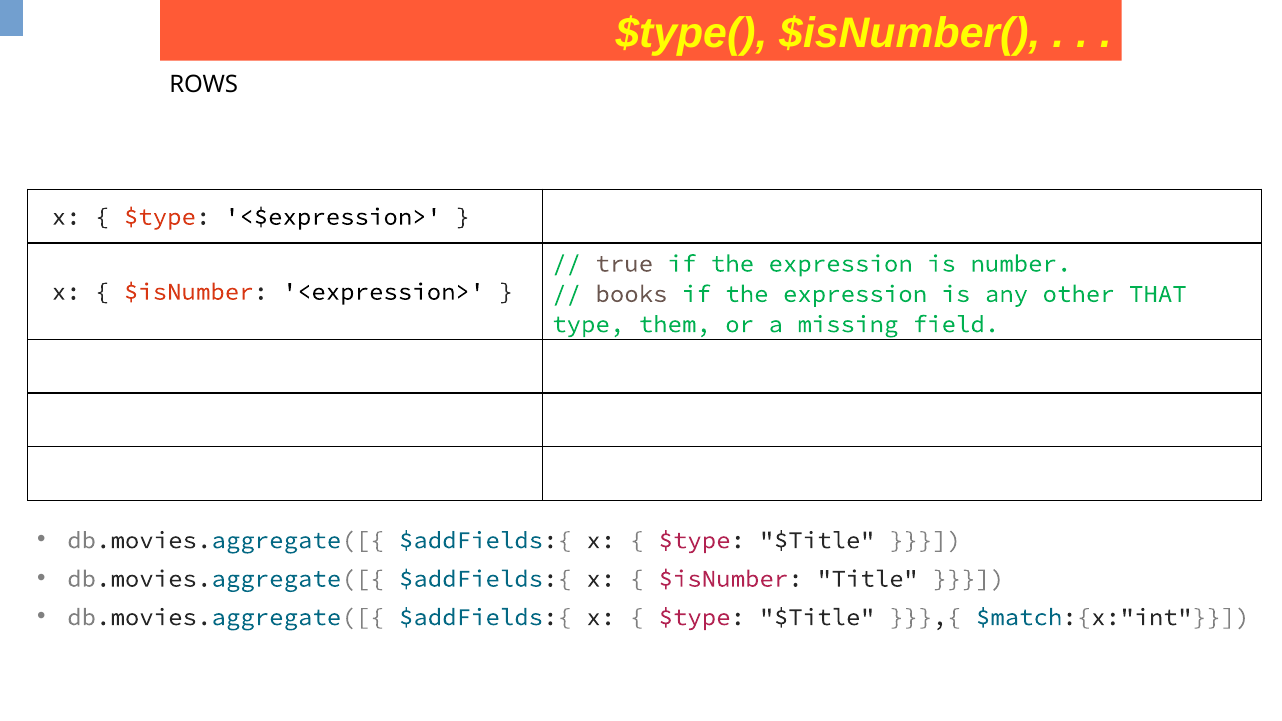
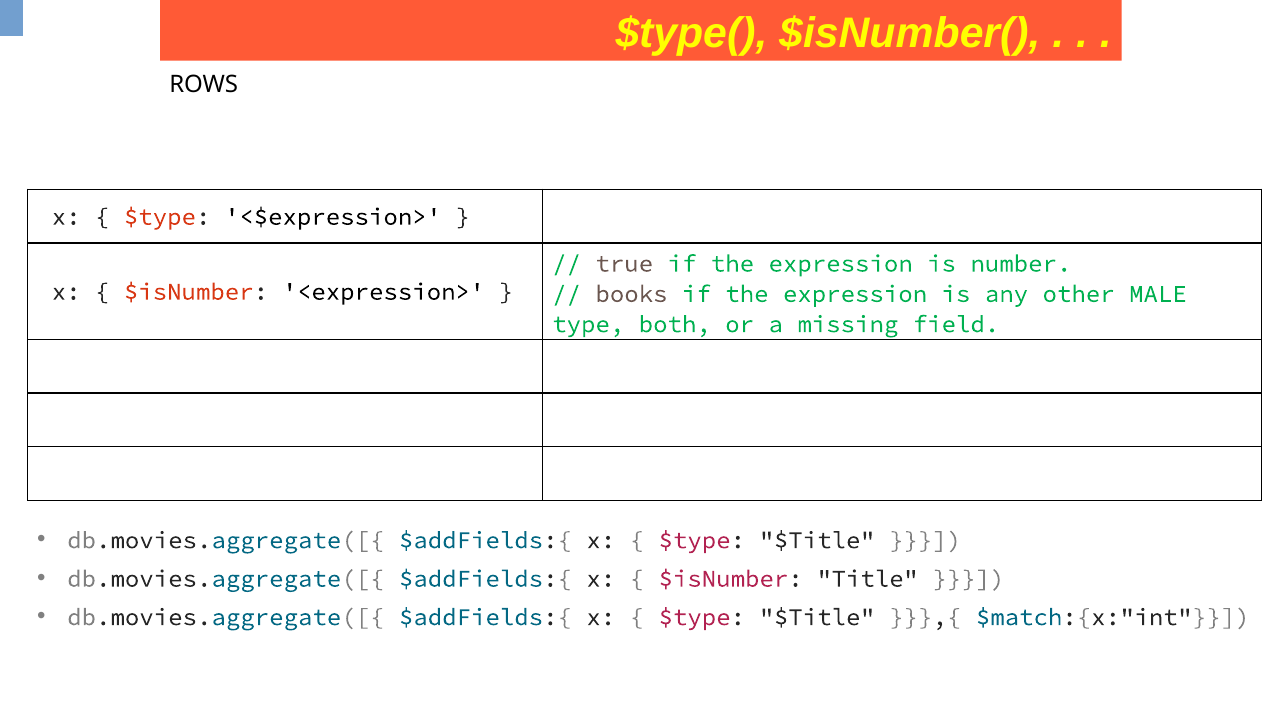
THAT: THAT -> MALE
them: them -> both
